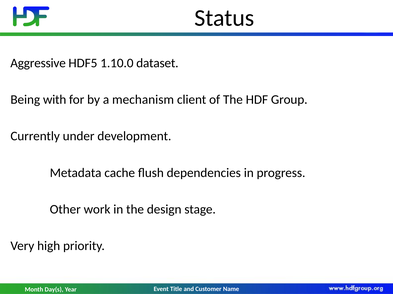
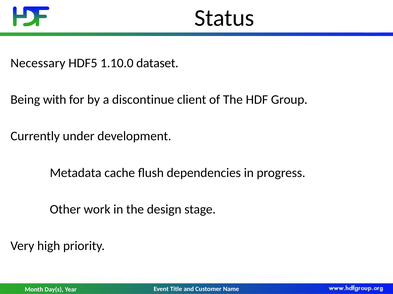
Aggressive: Aggressive -> Necessary
mechanism: mechanism -> discontinue
